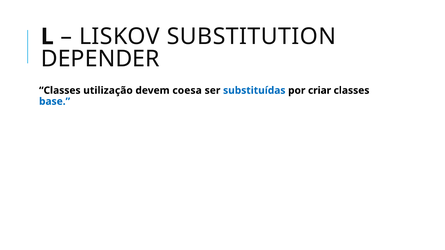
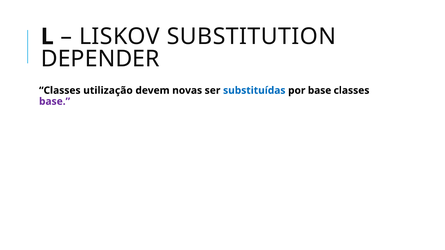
coesa: coesa -> novas
por criar: criar -> base
base at (55, 102) colour: blue -> purple
